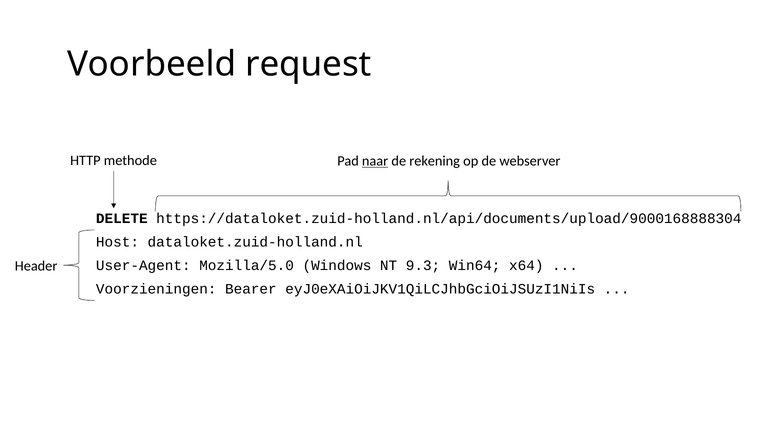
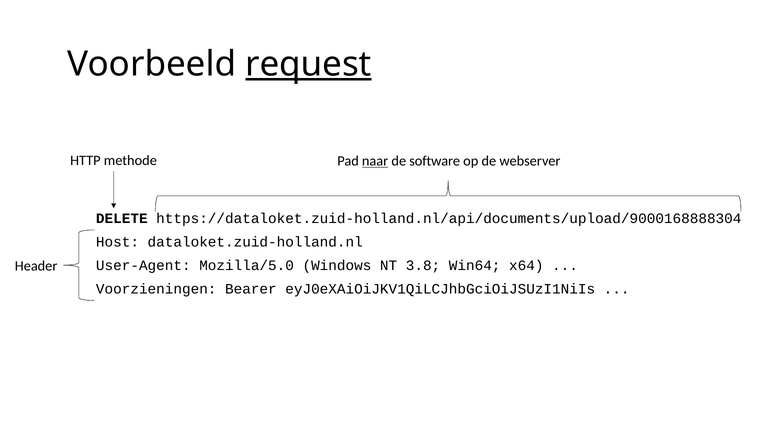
request underline: none -> present
rekening: rekening -> software
9.3: 9.3 -> 3.8
